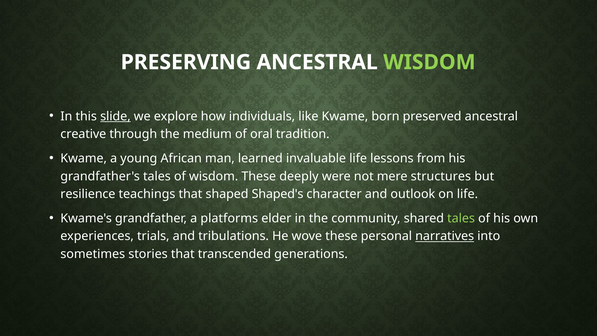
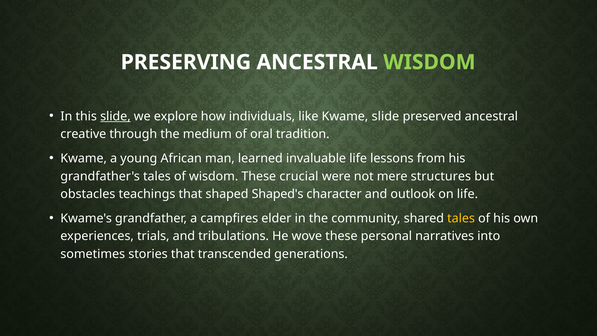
Kwame born: born -> slide
deeply: deeply -> crucial
resilience: resilience -> obstacles
platforms: platforms -> campfires
tales at (461, 218) colour: light green -> yellow
narratives underline: present -> none
